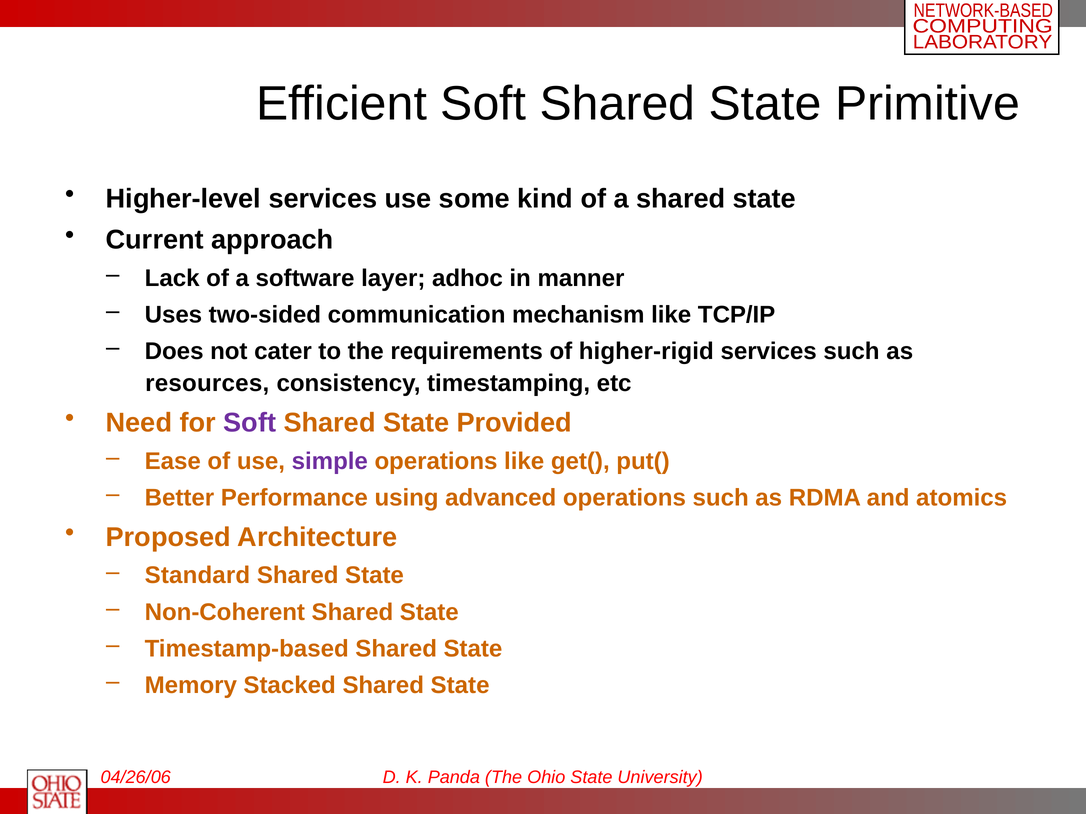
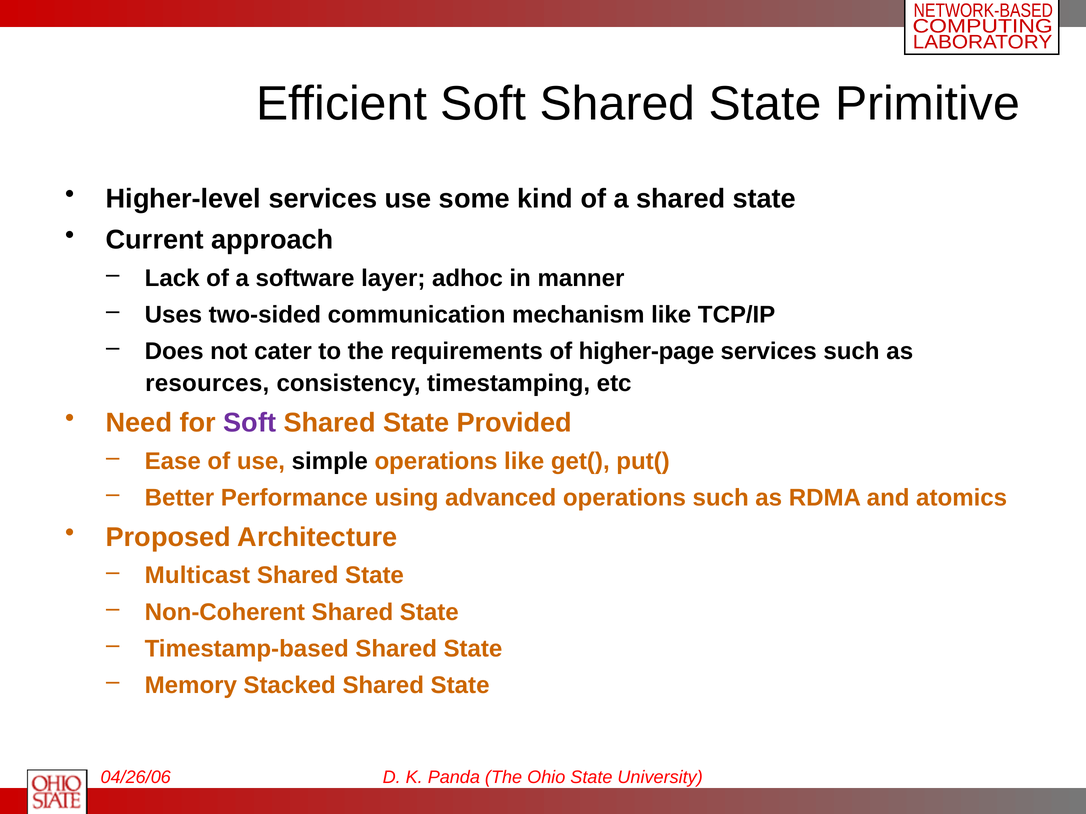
higher-rigid: higher-rigid -> higher-page
simple colour: purple -> black
Standard: Standard -> Multicast
